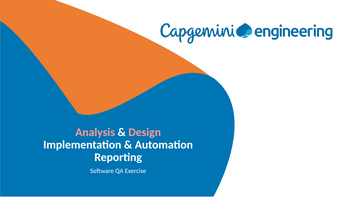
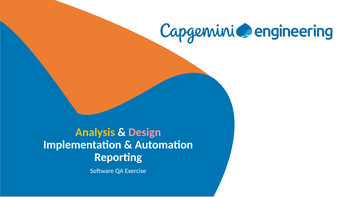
Analysis colour: pink -> yellow
